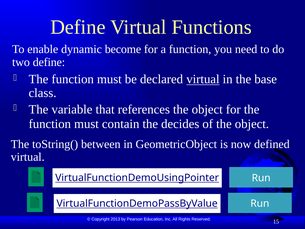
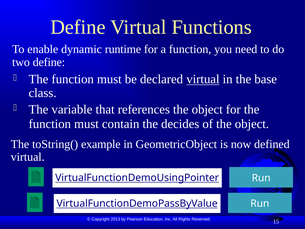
become: become -> runtime
between: between -> example
